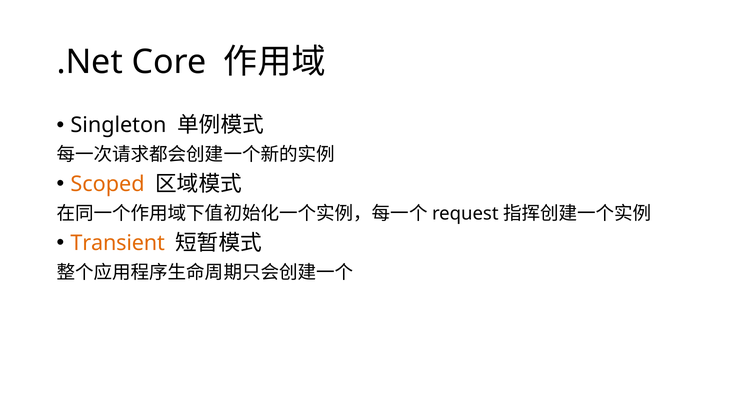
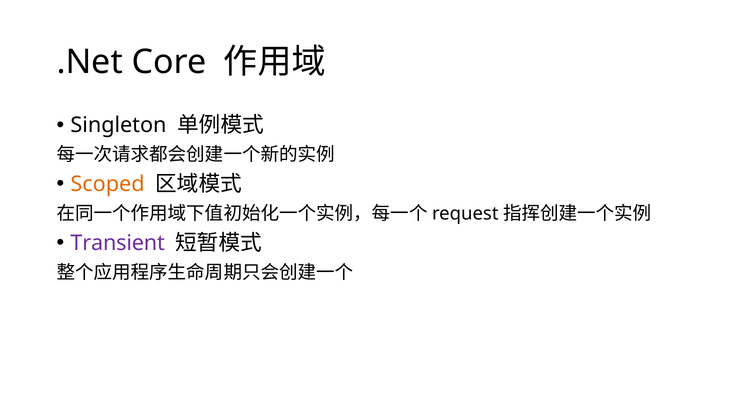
Transient colour: orange -> purple
